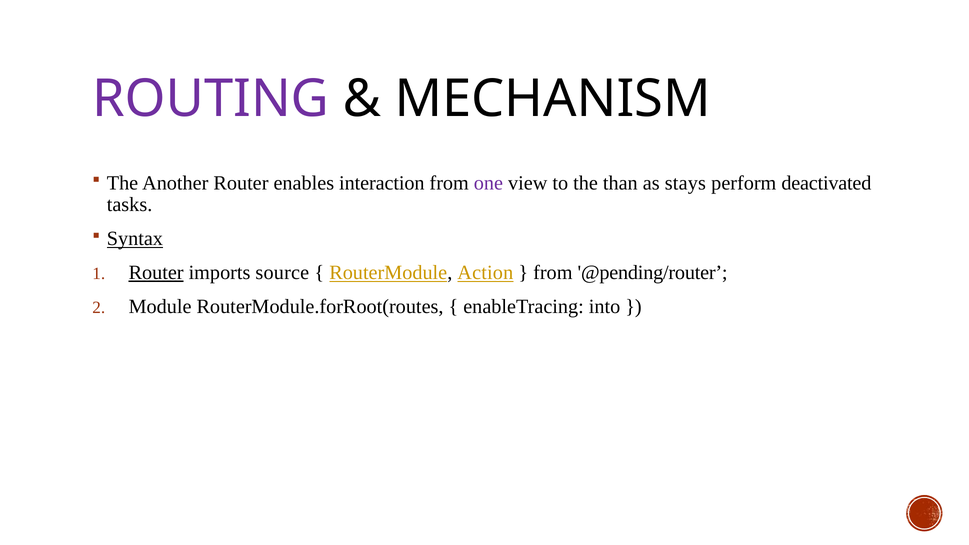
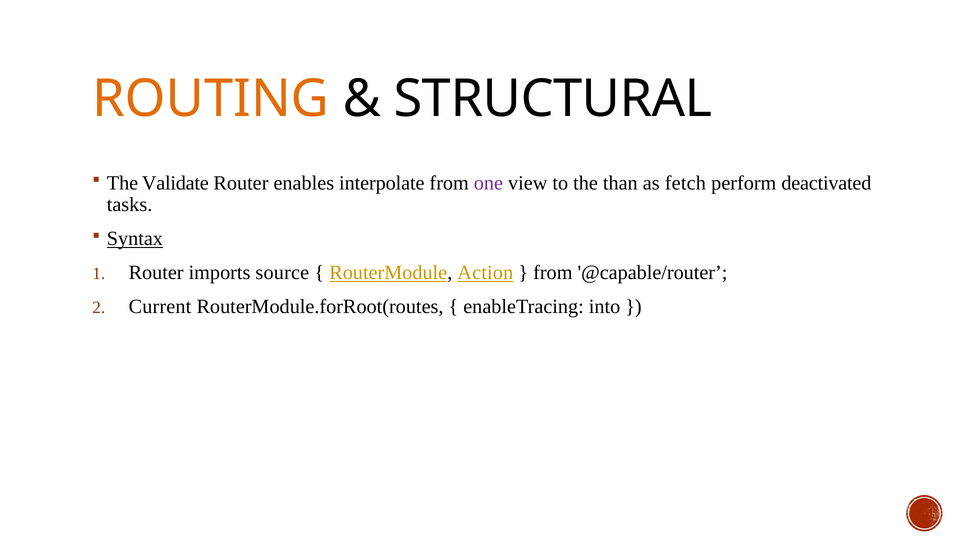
ROUTING colour: purple -> orange
MECHANISM: MECHANISM -> STRUCTURAL
Another: Another -> Validate
interaction: interaction -> interpolate
stays: stays -> fetch
Router at (156, 273) underline: present -> none
@pending/router: @pending/router -> @capable/router
Module: Module -> Current
